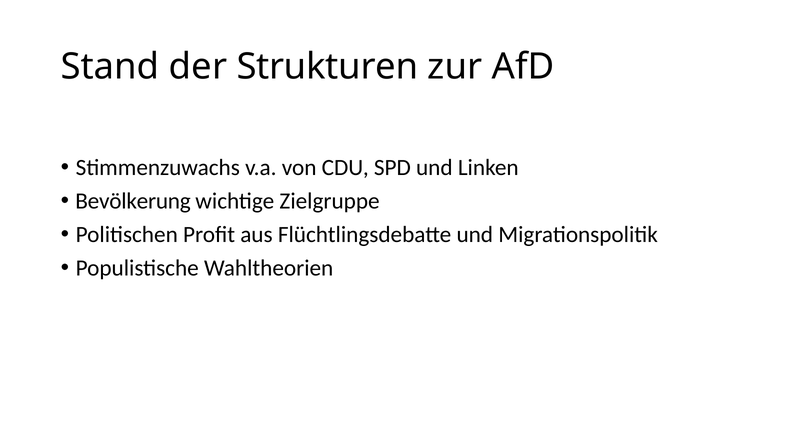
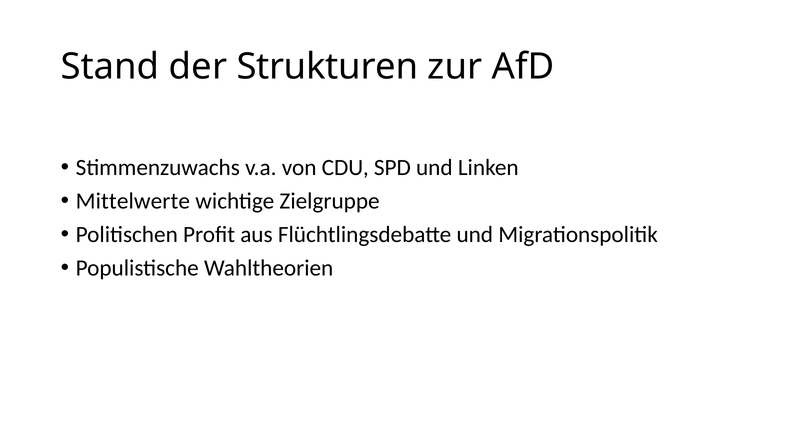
Bevölkerung: Bevölkerung -> Mittelwerte
